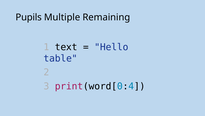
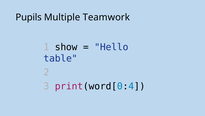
Remaining: Remaining -> Teamwork
text: text -> show
